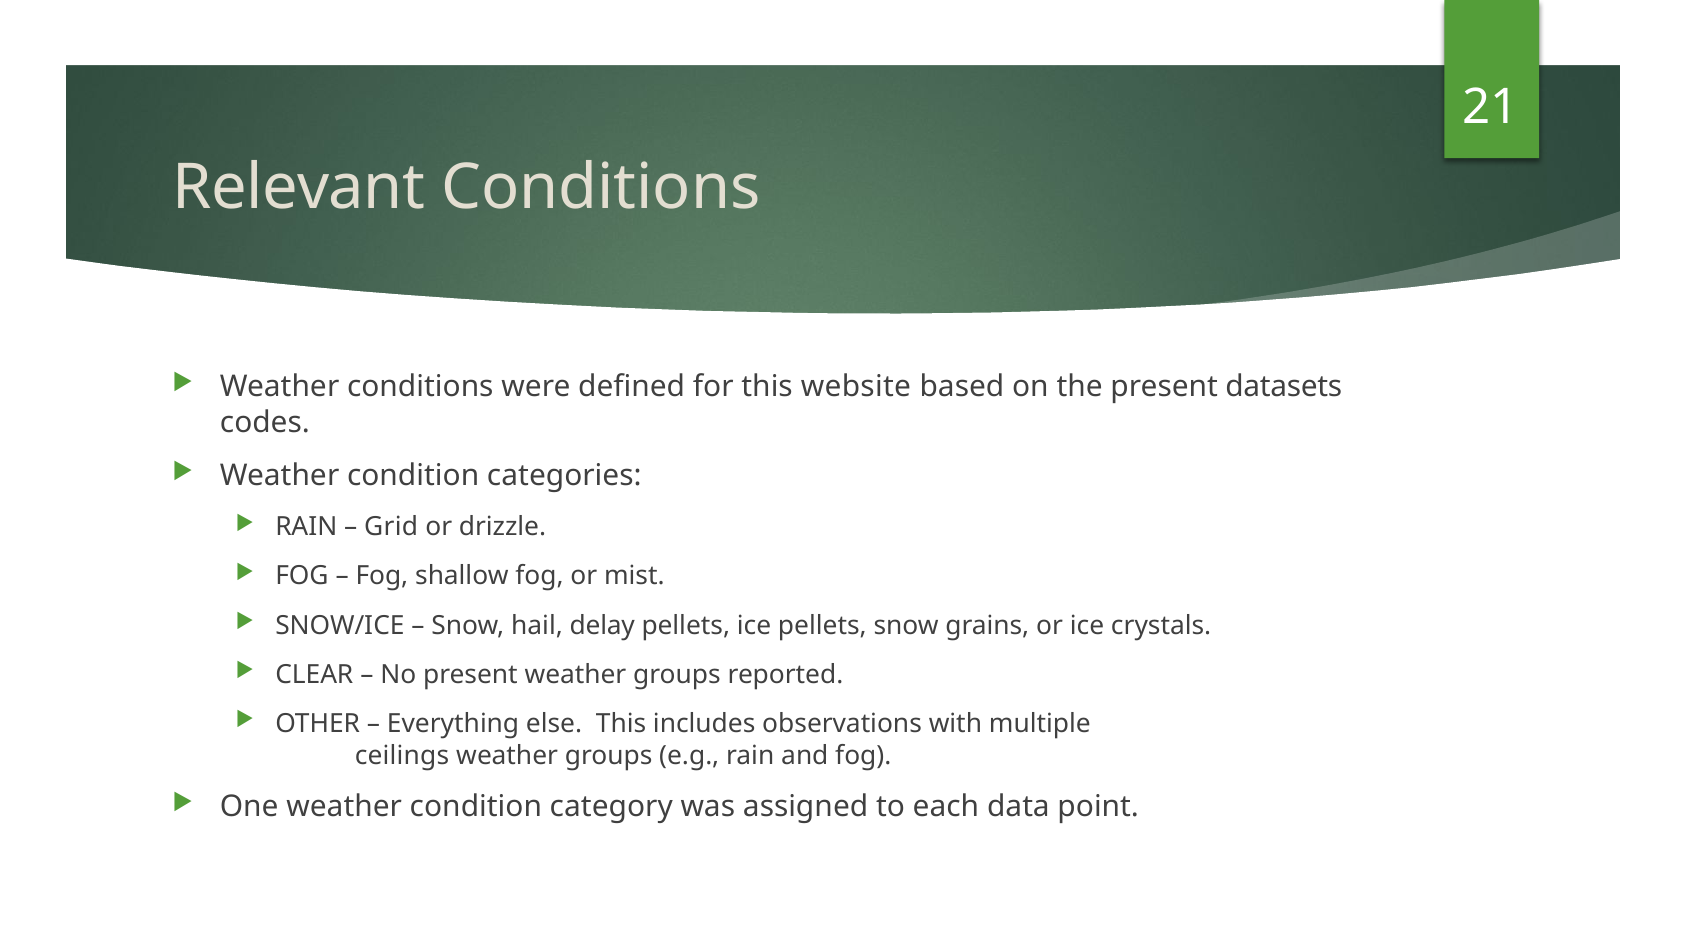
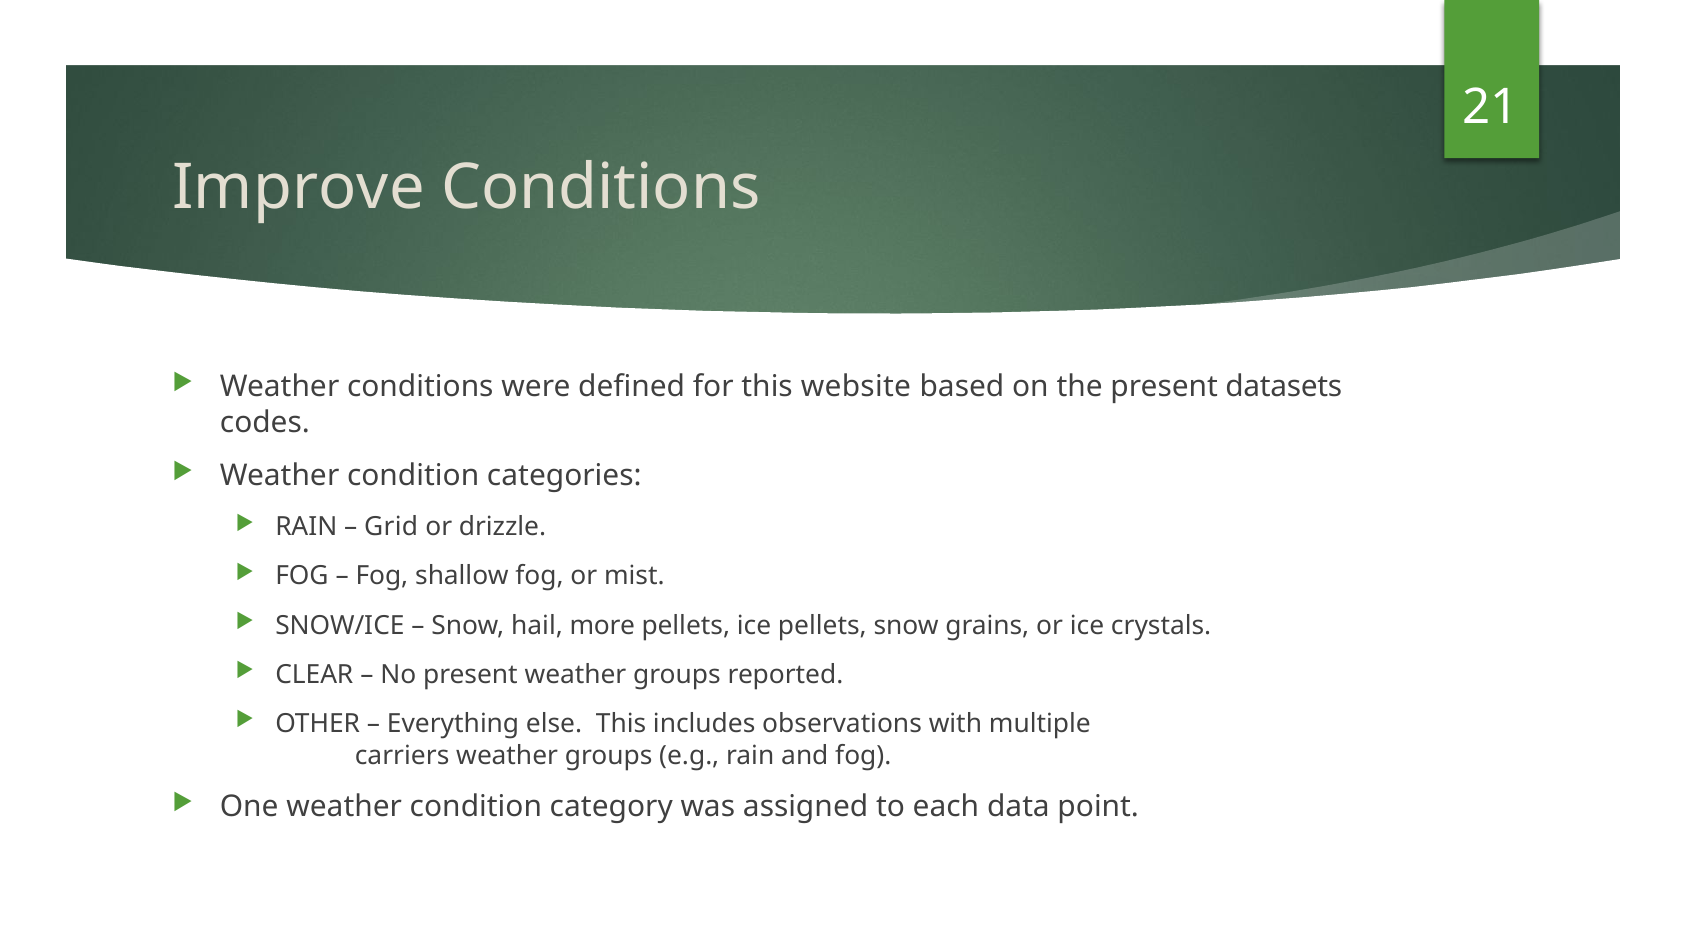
Relevant: Relevant -> Improve
delay: delay -> more
ceilings: ceilings -> carriers
